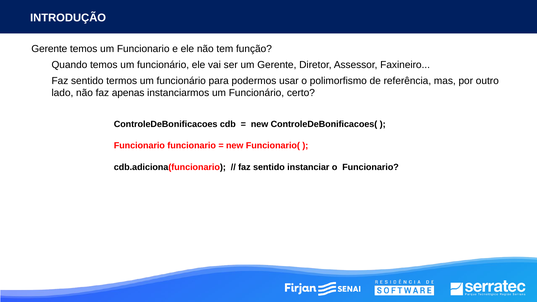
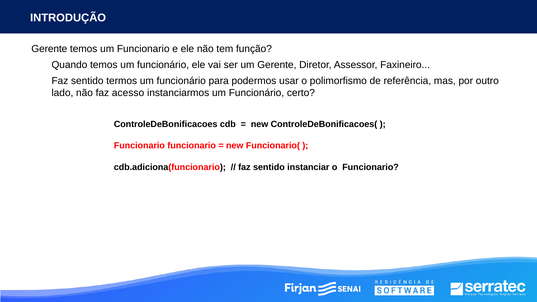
apenas: apenas -> acesso
